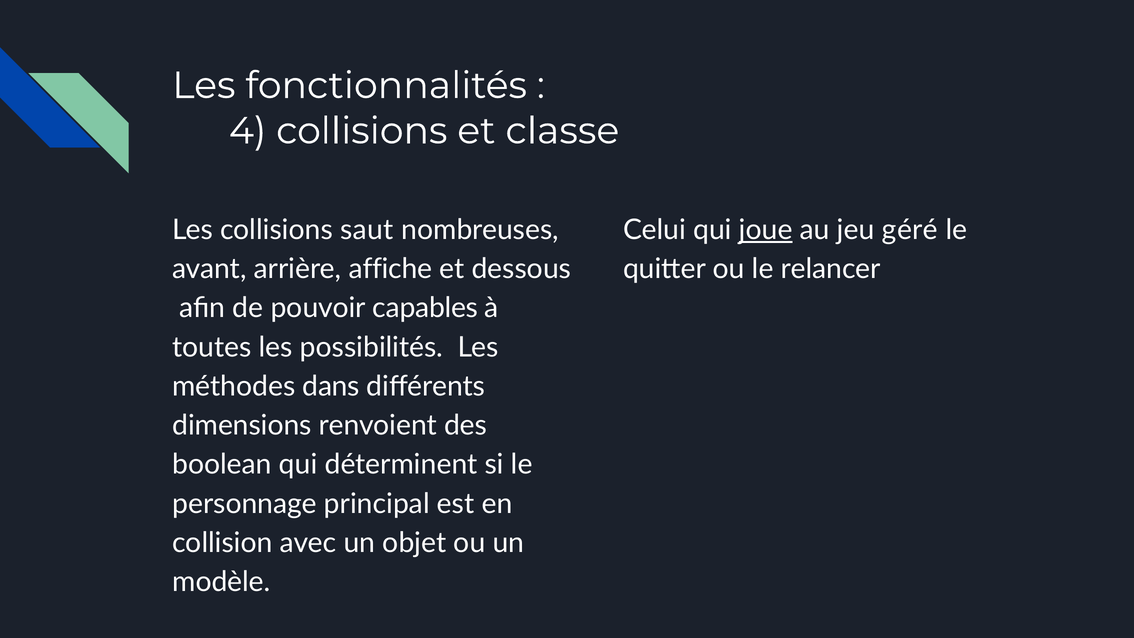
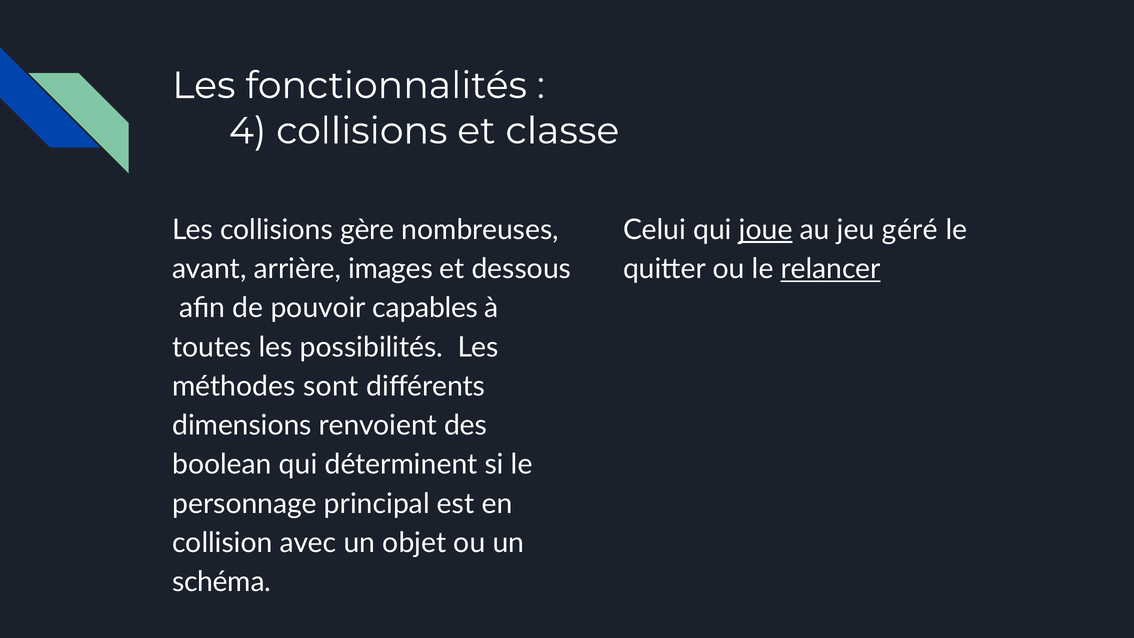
saut: saut -> gère
affiche: affiche -> images
relancer underline: none -> present
dans: dans -> sont
modèle: modèle -> schéma
